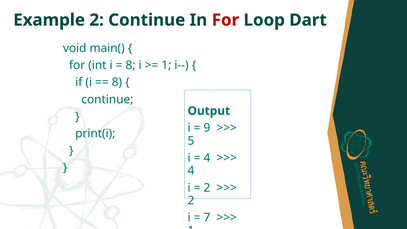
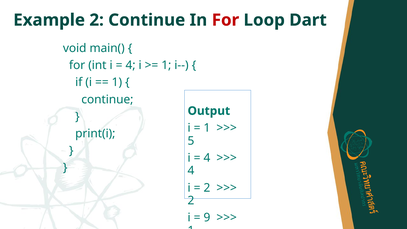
8 at (131, 65): 8 -> 4
8 at (117, 82): 8 -> 1
9 at (207, 128): 9 -> 1
7: 7 -> 9
